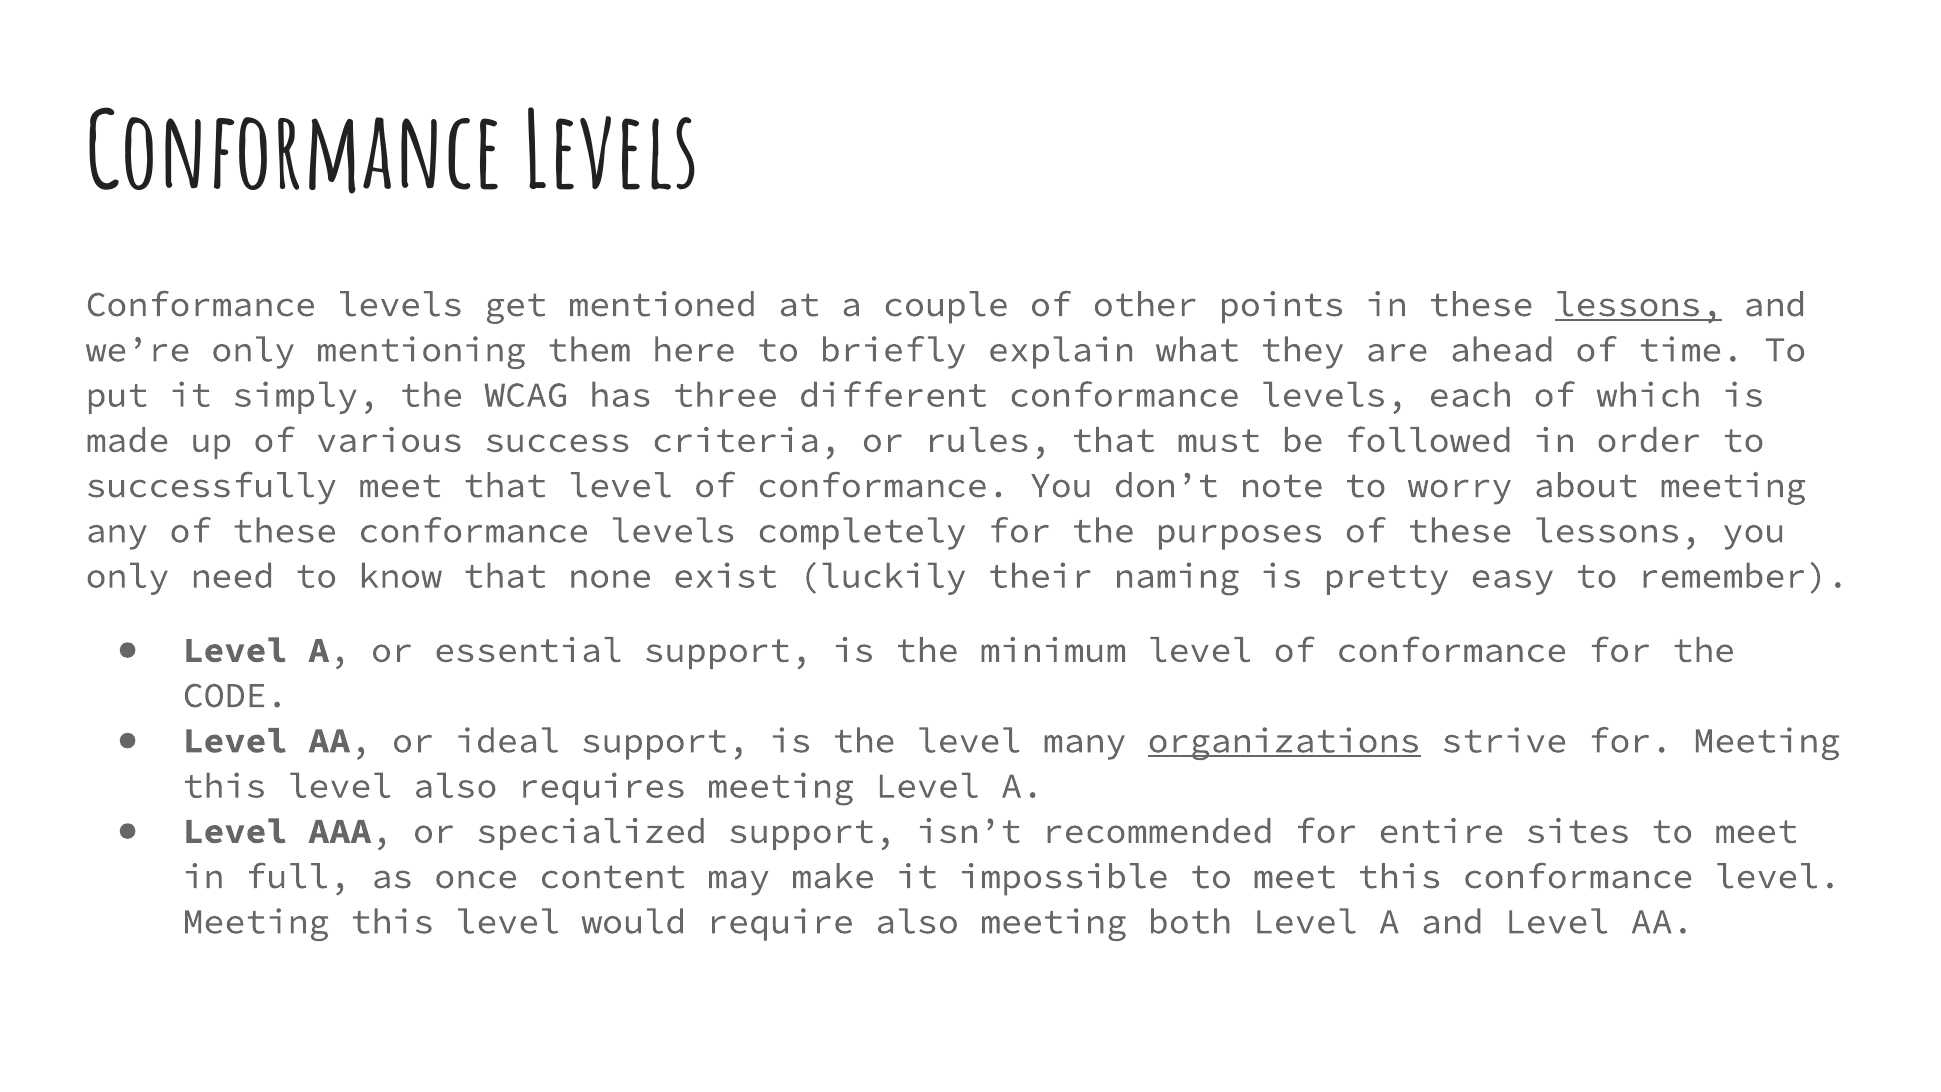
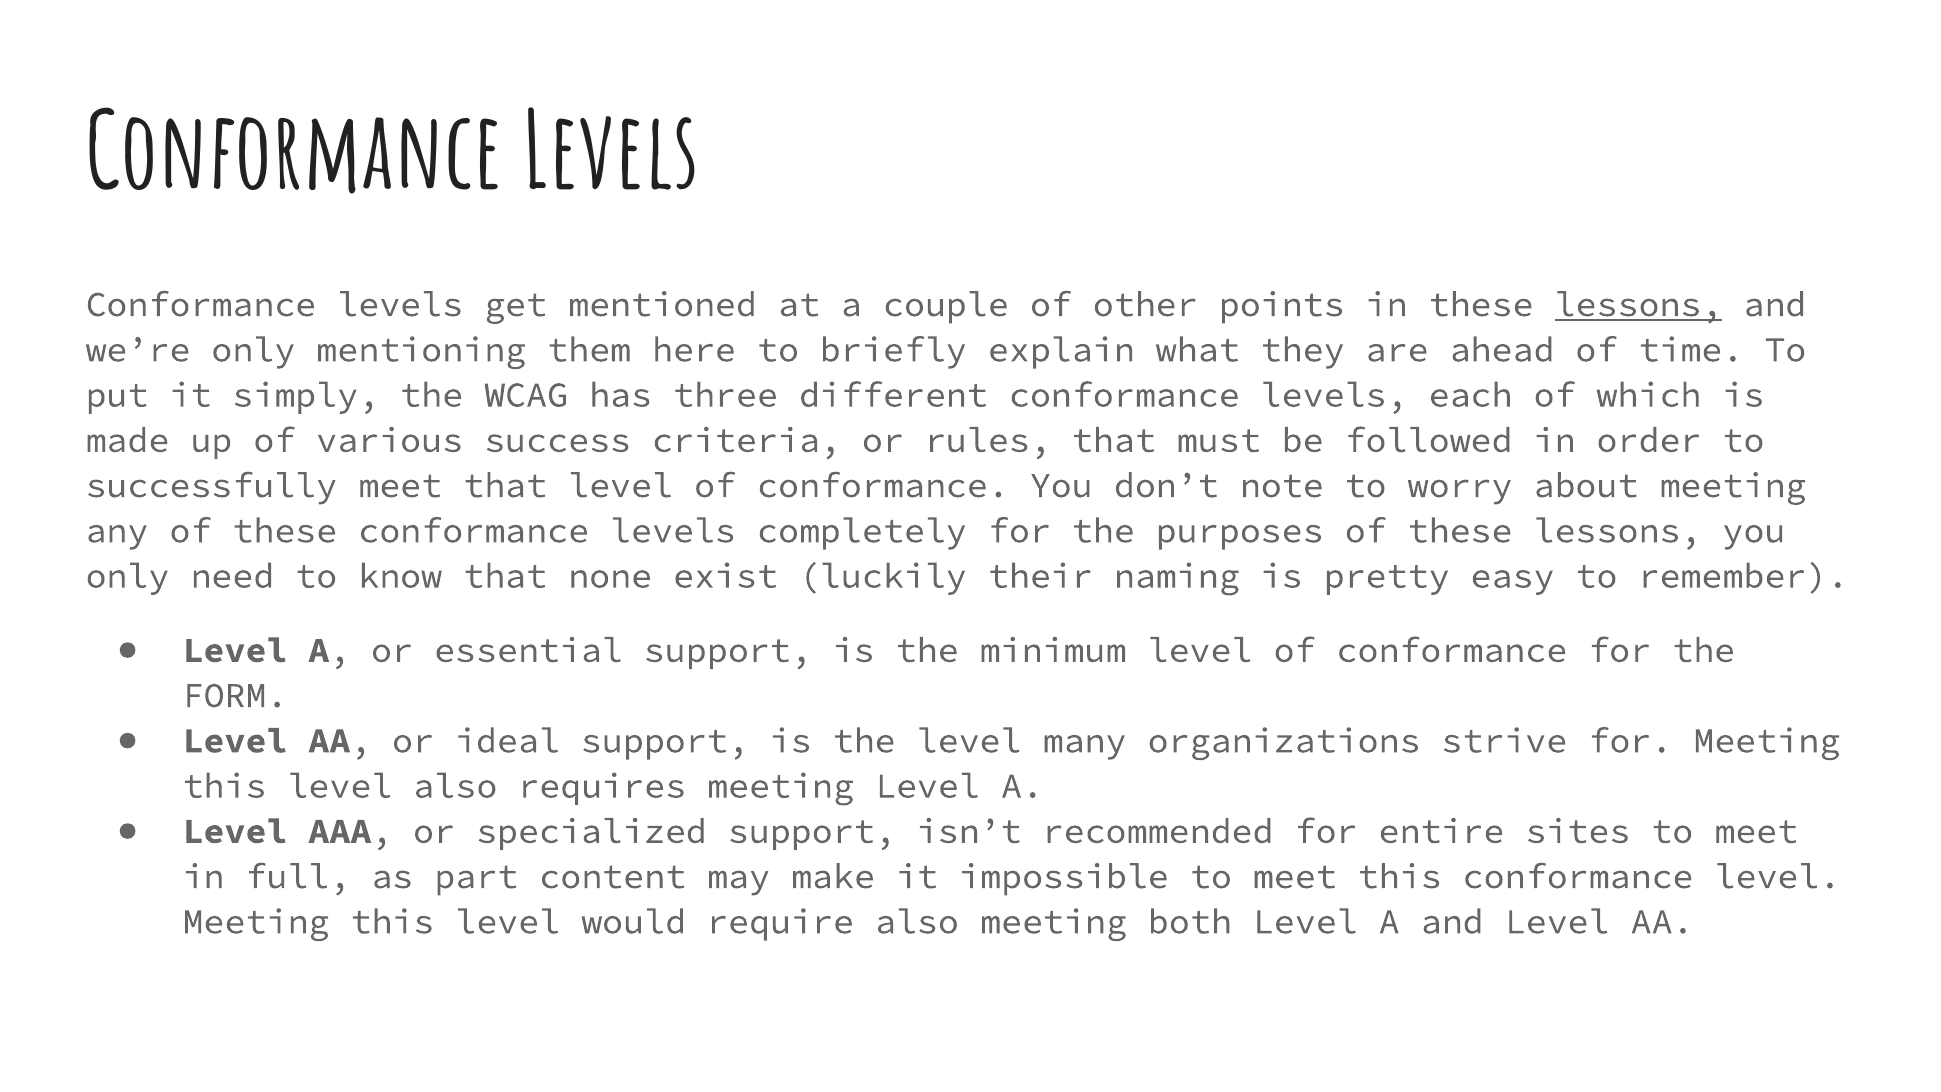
CODE: CODE -> FORM
organizations underline: present -> none
once: once -> part
